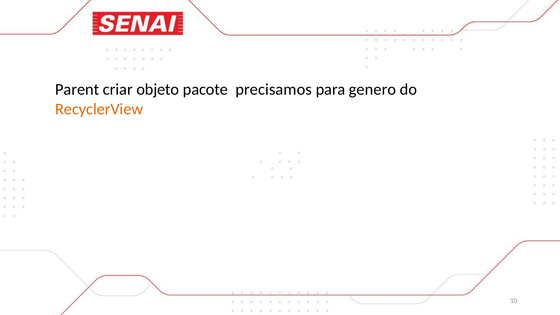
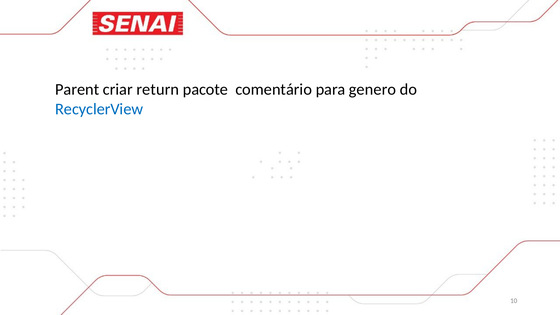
objeto: objeto -> return
precisamos: precisamos -> comentário
RecyclerView colour: orange -> blue
